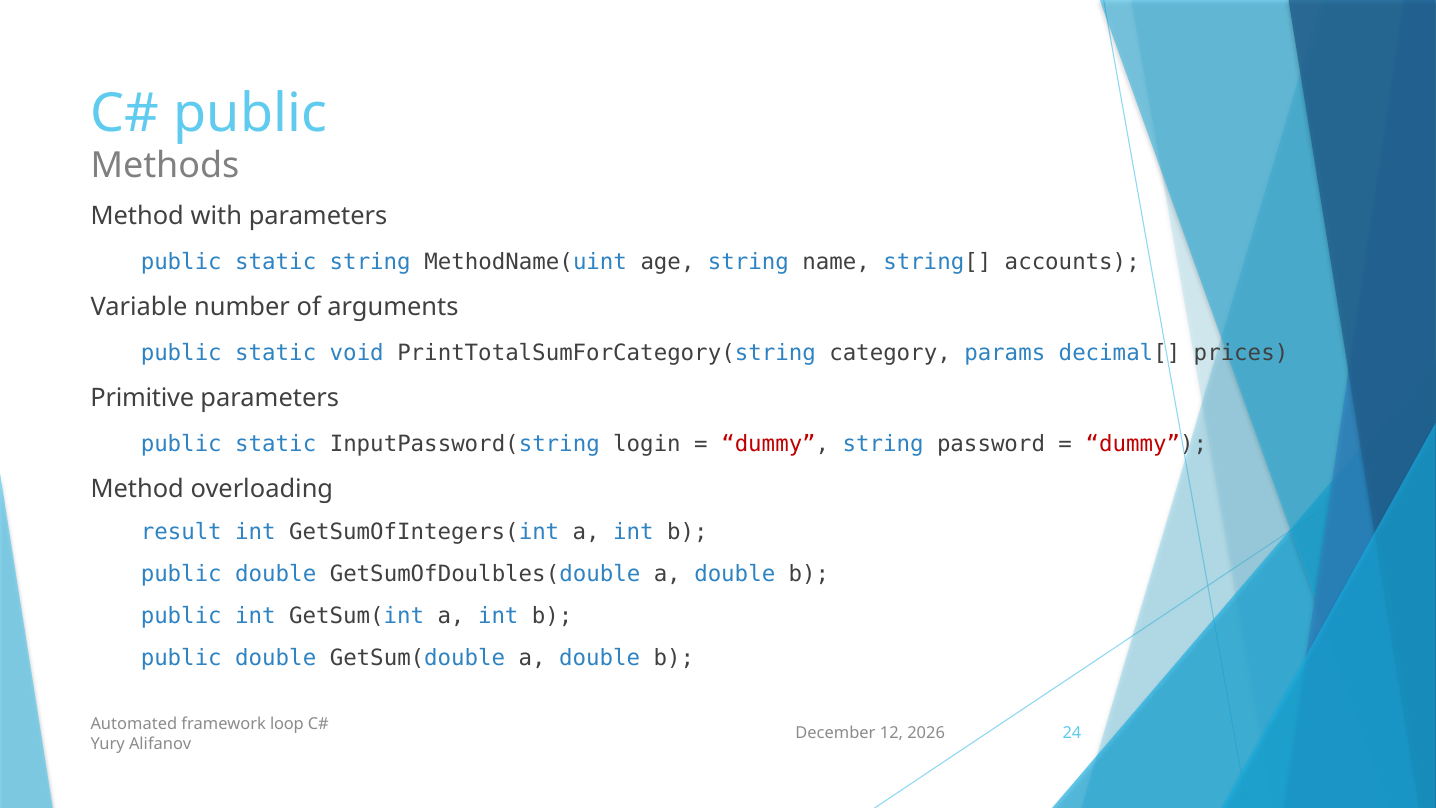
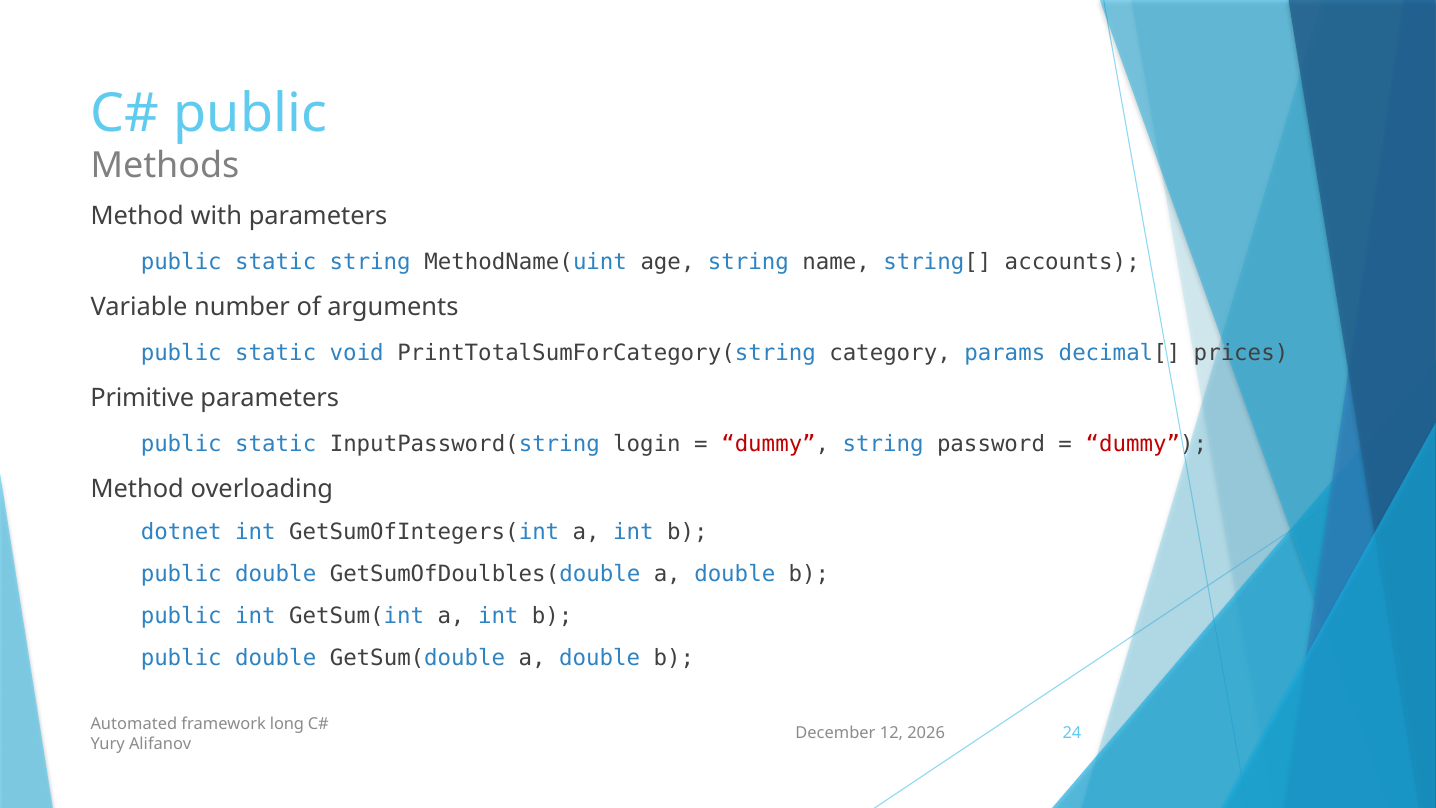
result: result -> dotnet
loop: loop -> long
